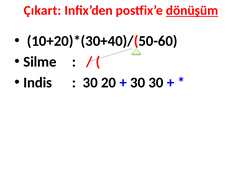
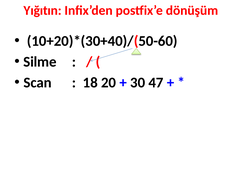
Çıkart: Çıkart -> Yığıtın
dönüşüm underline: present -> none
Indis: Indis -> Scan
30 at (90, 82): 30 -> 18
30 30: 30 -> 47
